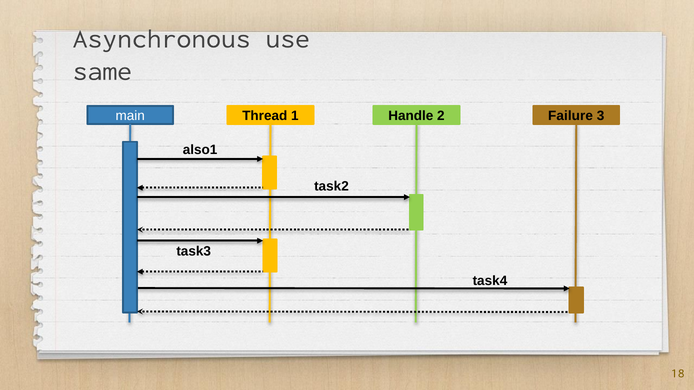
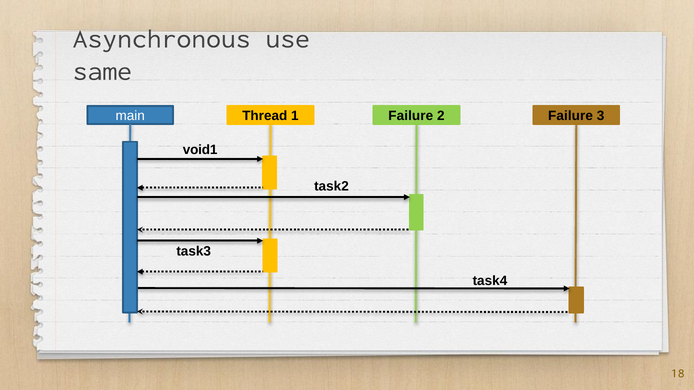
1 Handle: Handle -> Failure
also1: also1 -> void1
